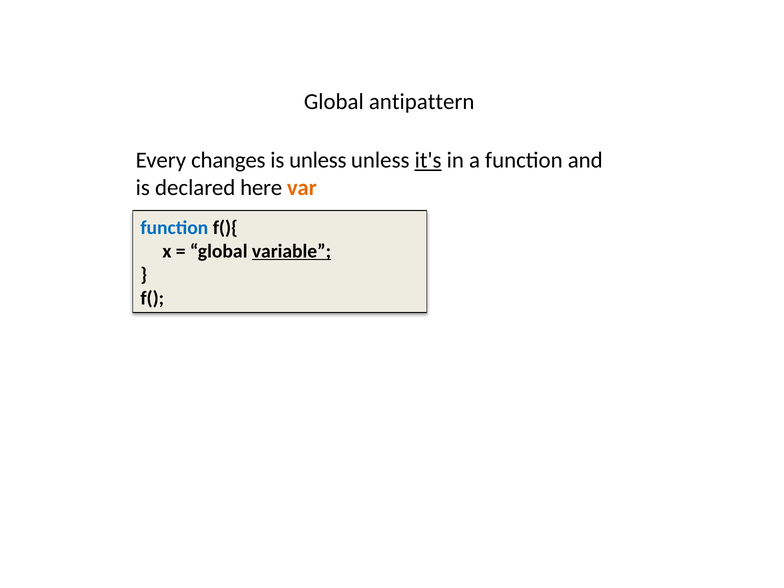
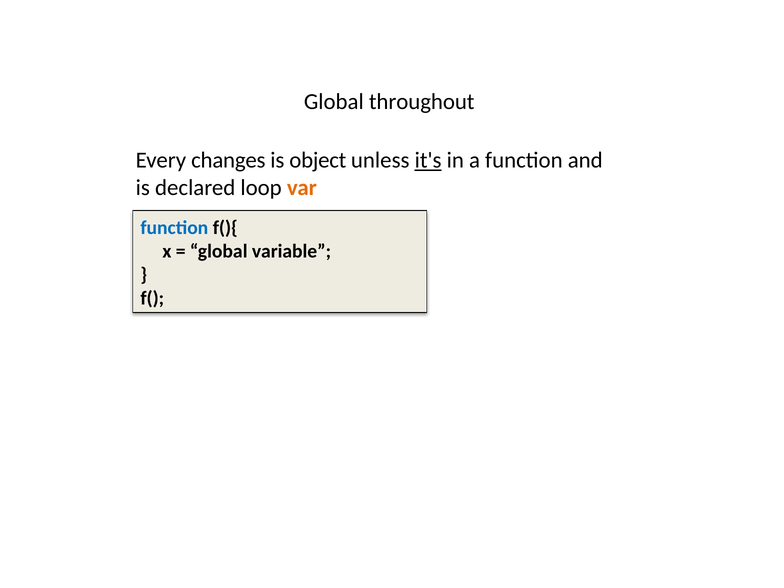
antipattern: antipattern -> throughout
is unless: unless -> object
here: here -> loop
variable underline: present -> none
